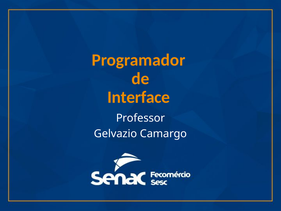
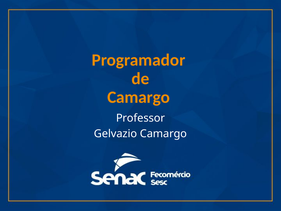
Interface at (139, 97): Interface -> Camargo
